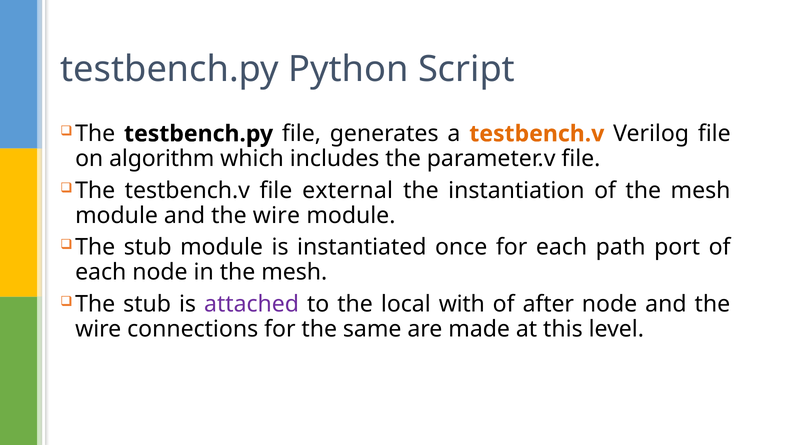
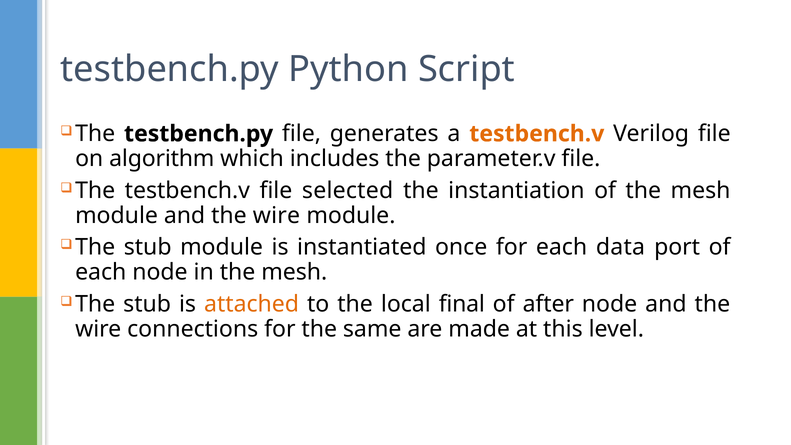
external: external -> selected
path: path -> data
attached colour: purple -> orange
with: with -> final
